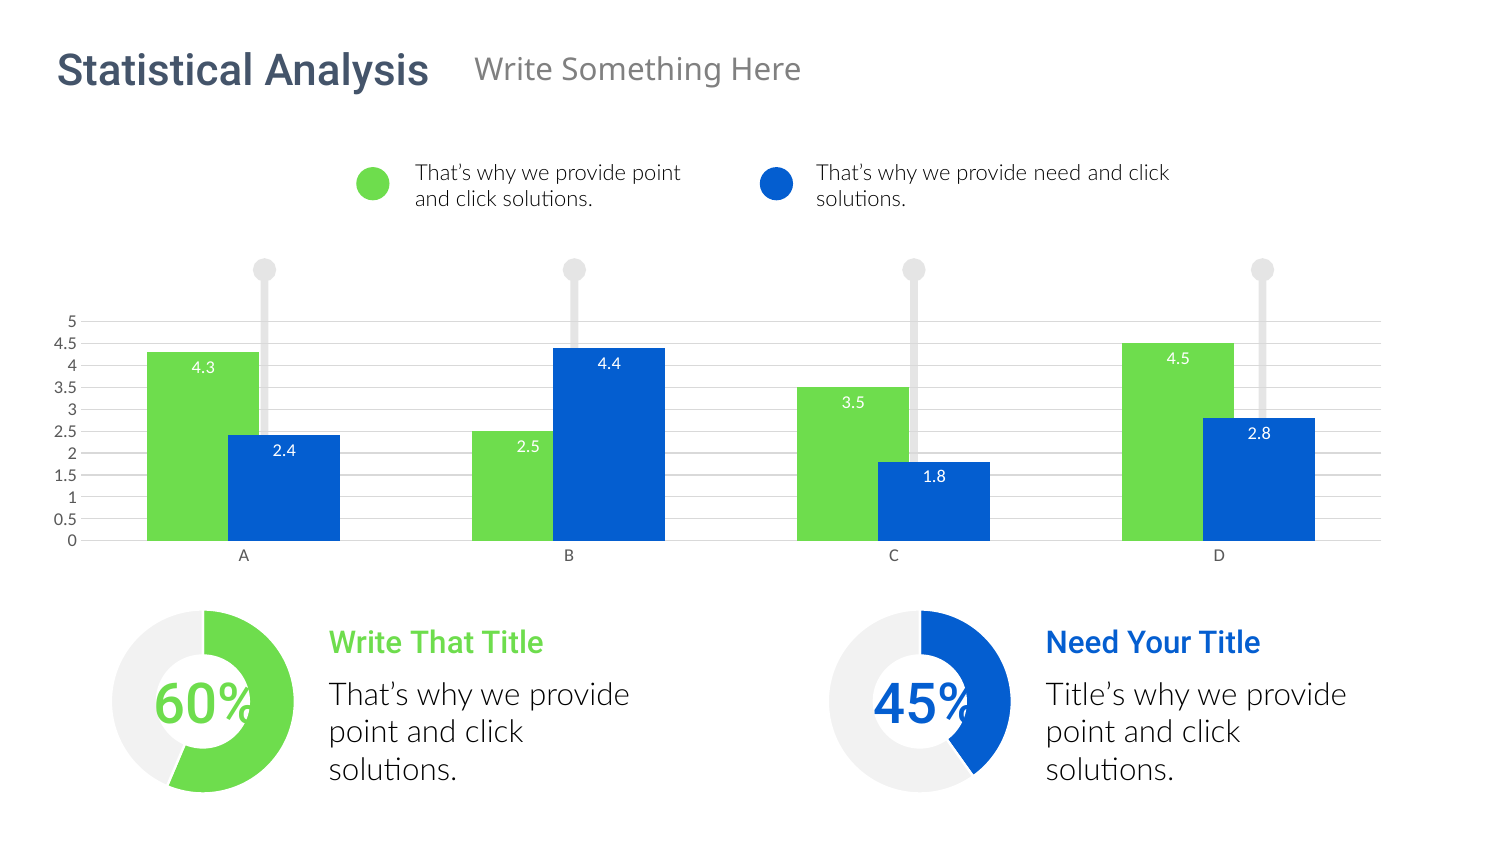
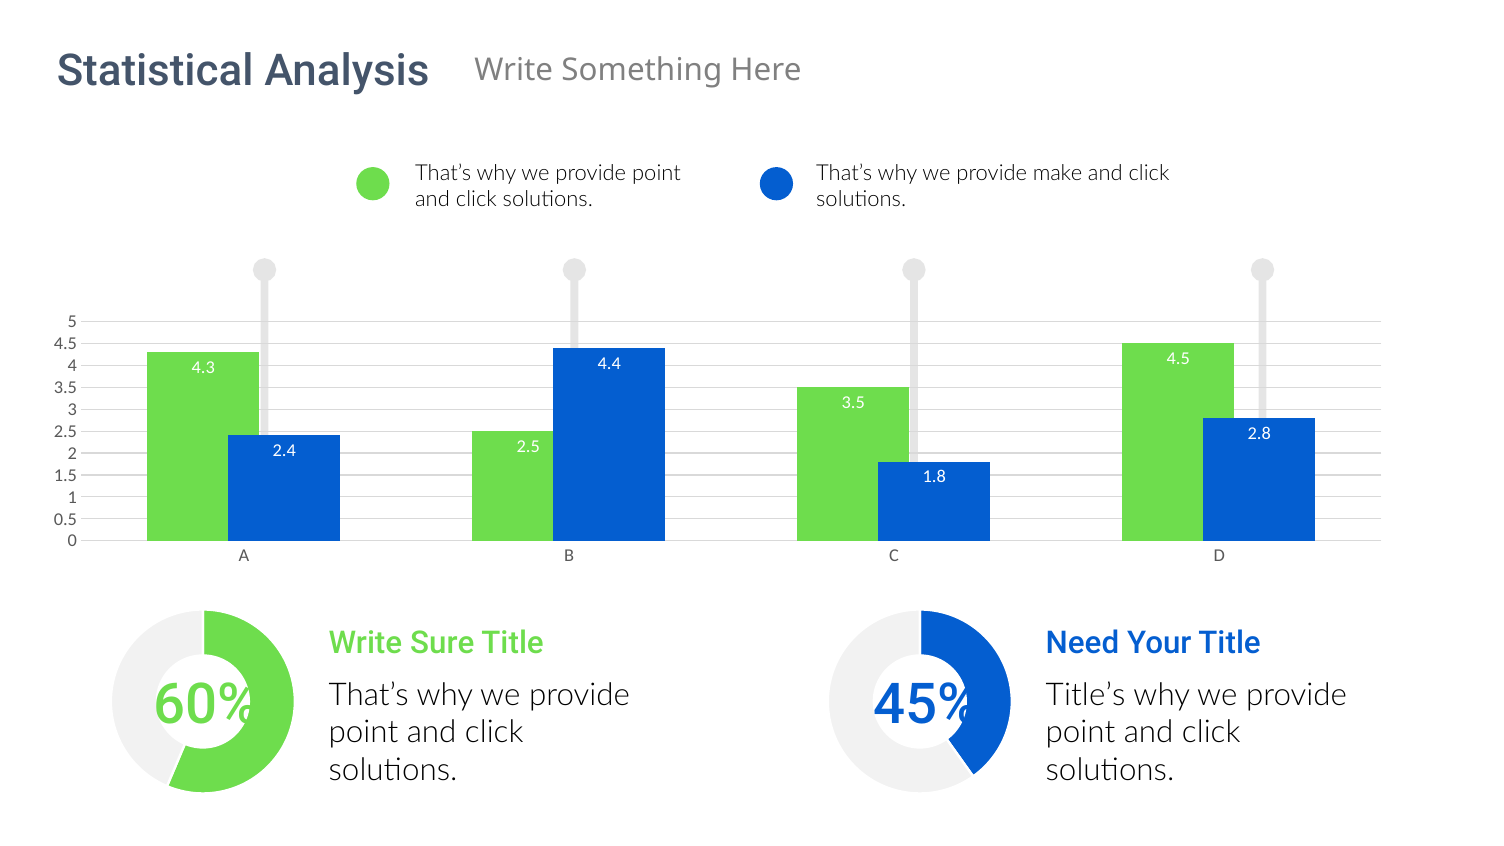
provide need: need -> make
That: That -> Sure
